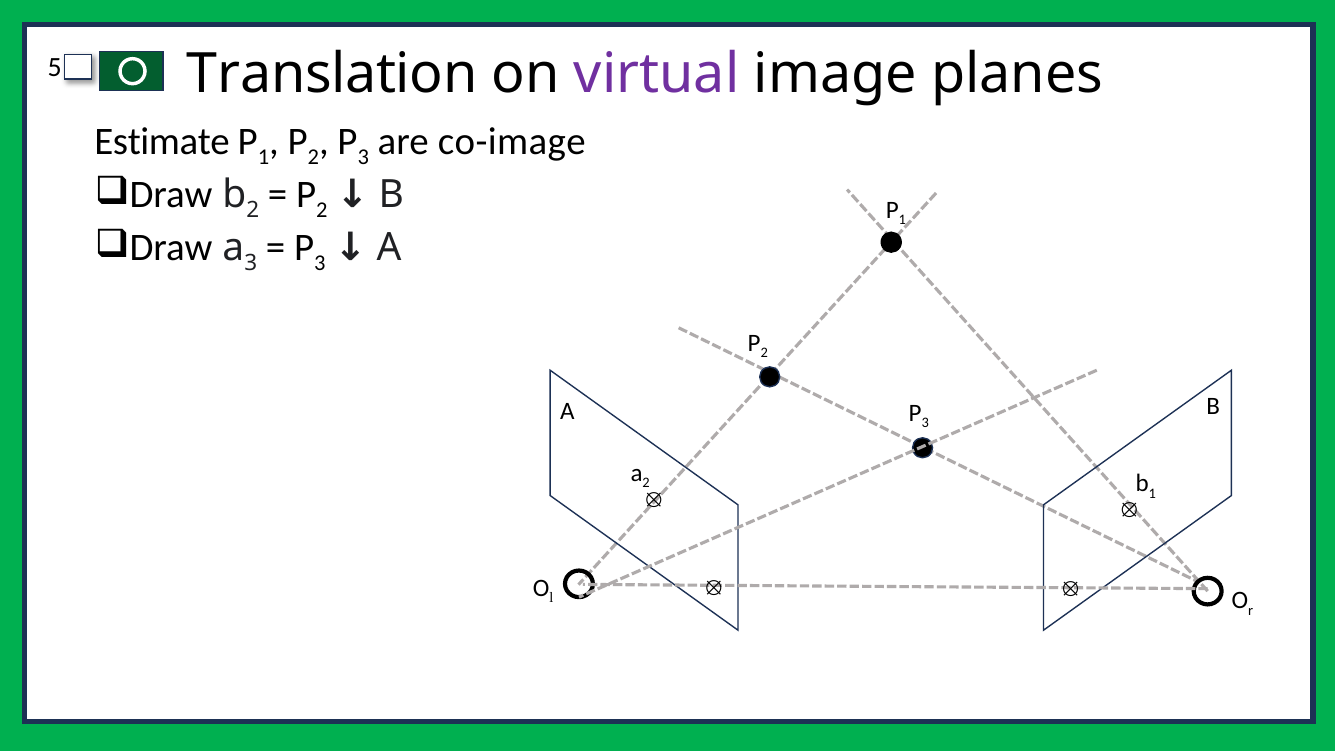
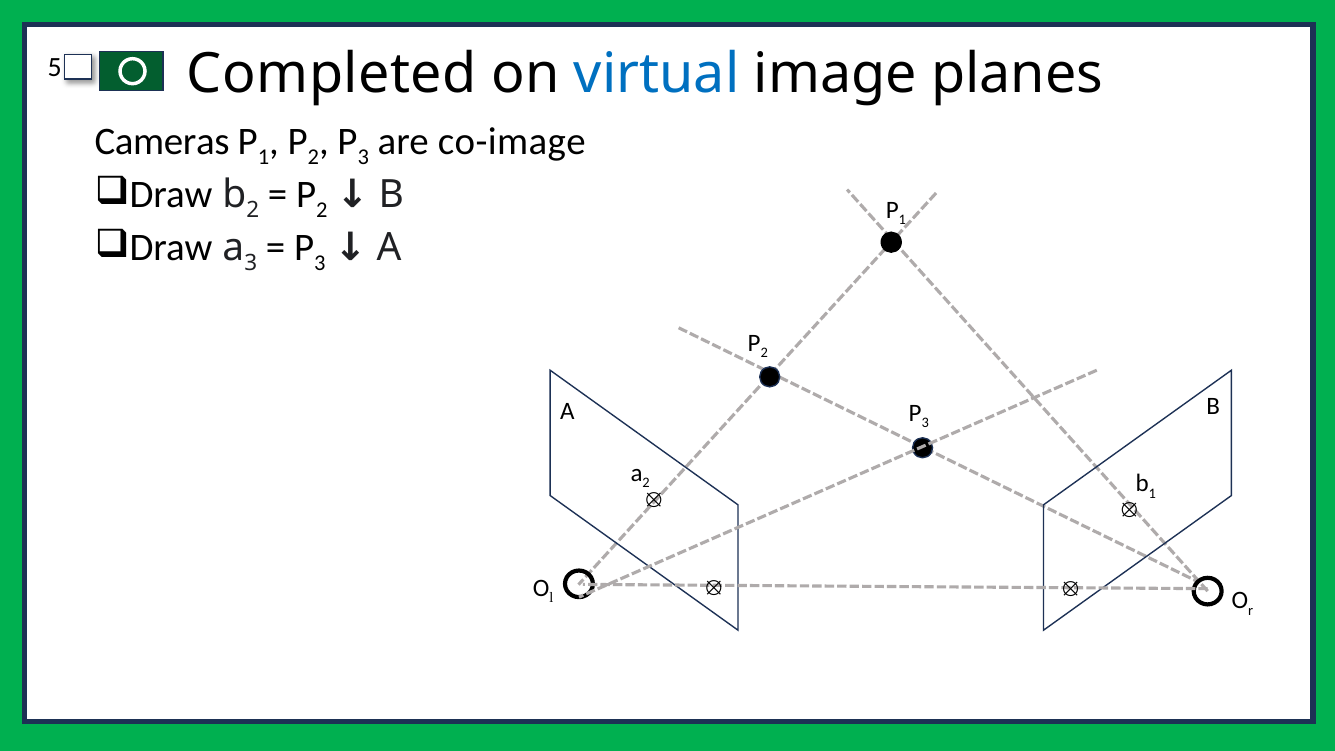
Translation: Translation -> Completed
virtual colour: purple -> blue
Estimate: Estimate -> Cameras
